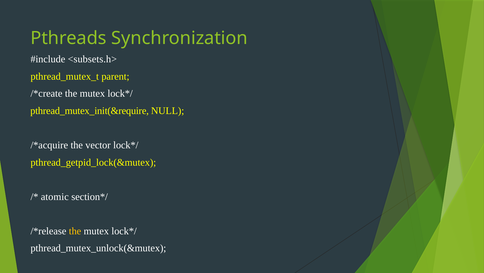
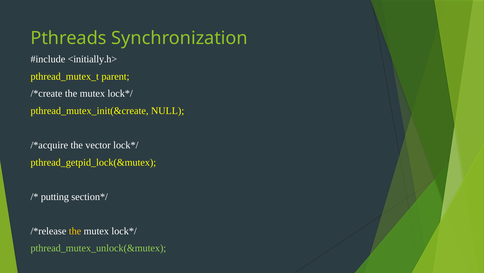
<subsets.h>: <subsets.h> -> <initially.h>
pthread_mutex_init(&require: pthread_mutex_init(&require -> pthread_mutex_init(&create
atomic: atomic -> putting
pthread_mutex_unlock(&mutex colour: white -> light green
